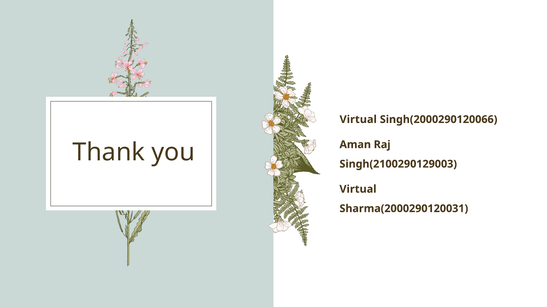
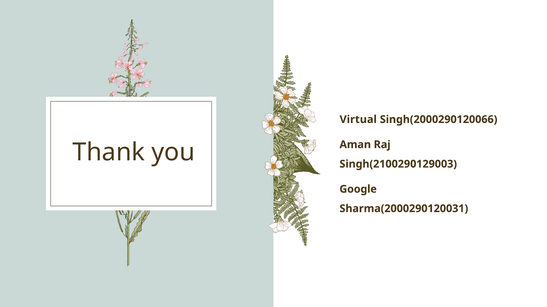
Virtual at (358, 190): Virtual -> Google
